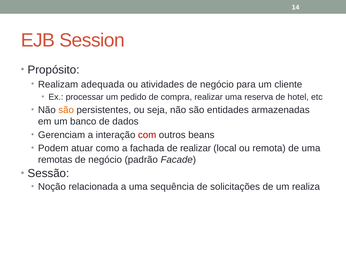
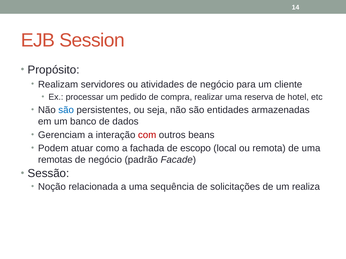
adequada: adequada -> servidores
são at (66, 110) colour: orange -> blue
de realizar: realizar -> escopo
